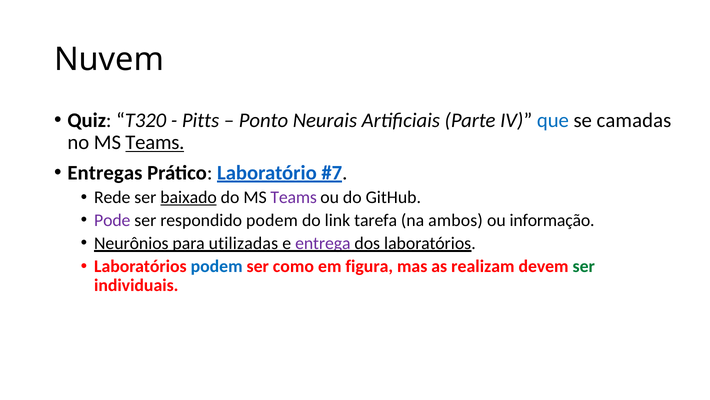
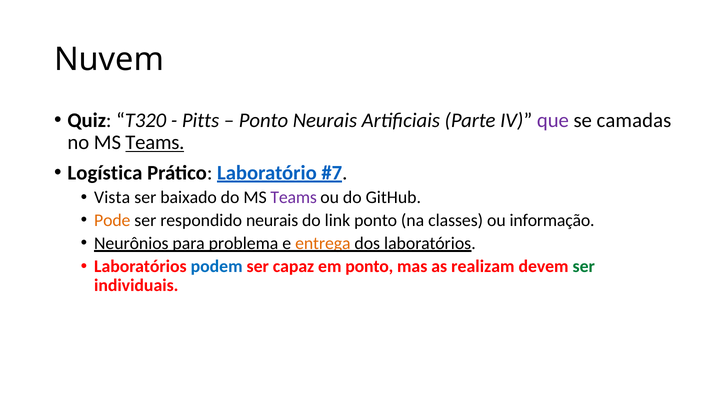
que colour: blue -> purple
Entregas: Entregas -> Logística
Rede: Rede -> Vista
baixado underline: present -> none
Pode colour: purple -> orange
respondido podem: podem -> neurais
link tarefa: tarefa -> ponto
ambos: ambos -> classes
utilizadas: utilizadas -> problema
entrega colour: purple -> orange
como: como -> capaz
em figura: figura -> ponto
